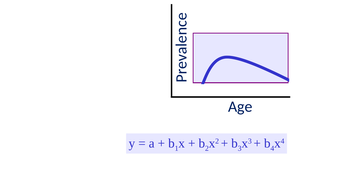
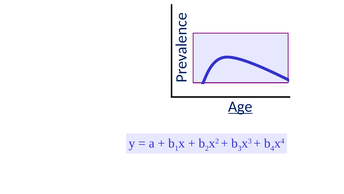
Age underline: none -> present
